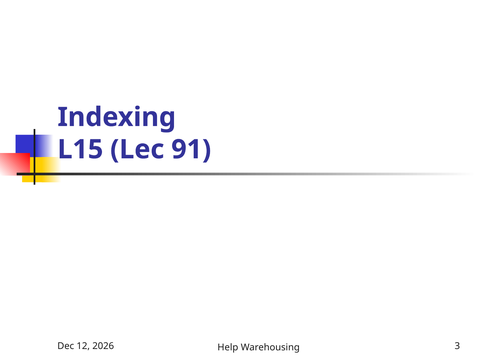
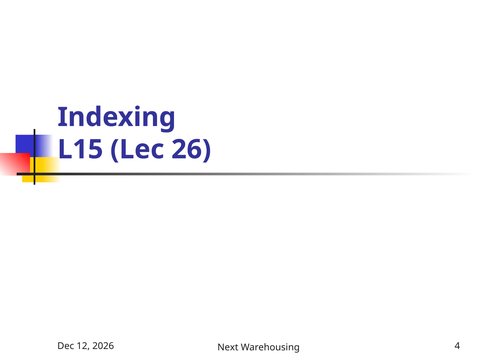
91: 91 -> 26
Help: Help -> Next
3: 3 -> 4
